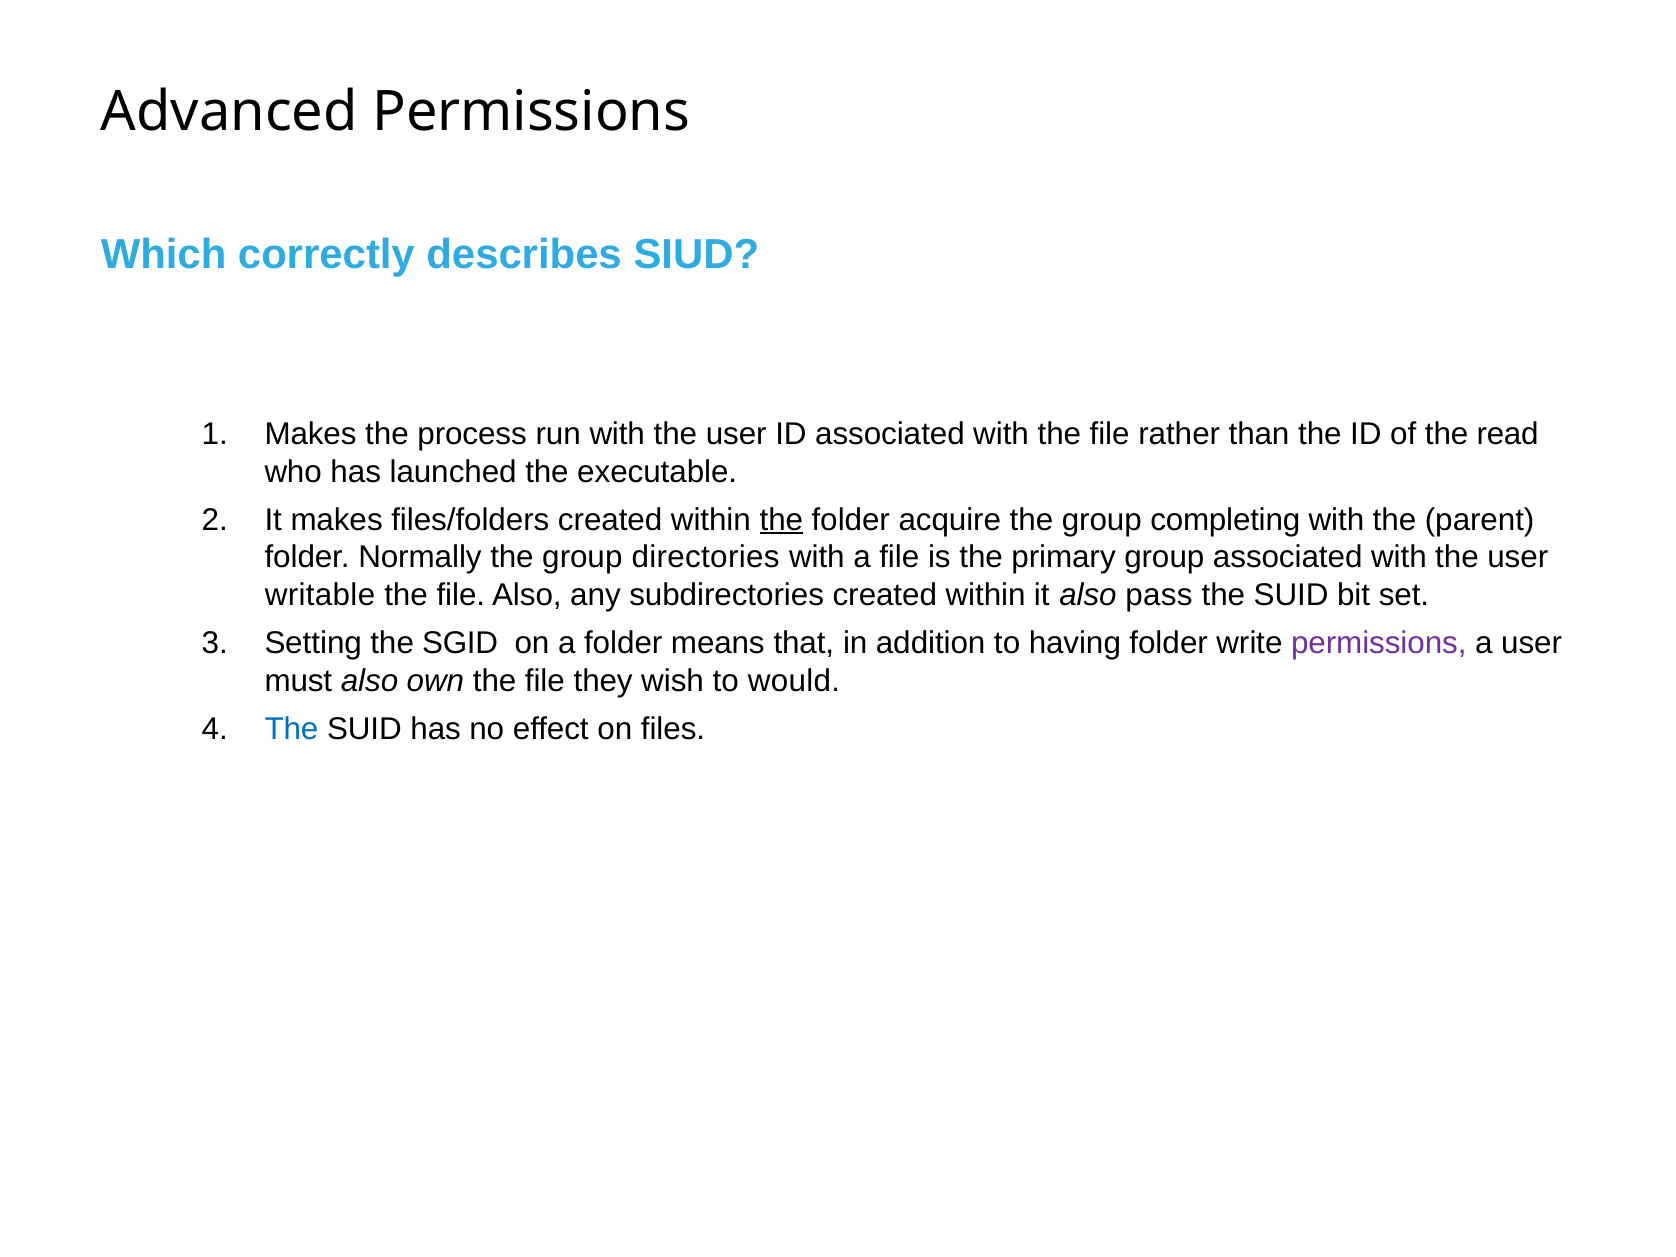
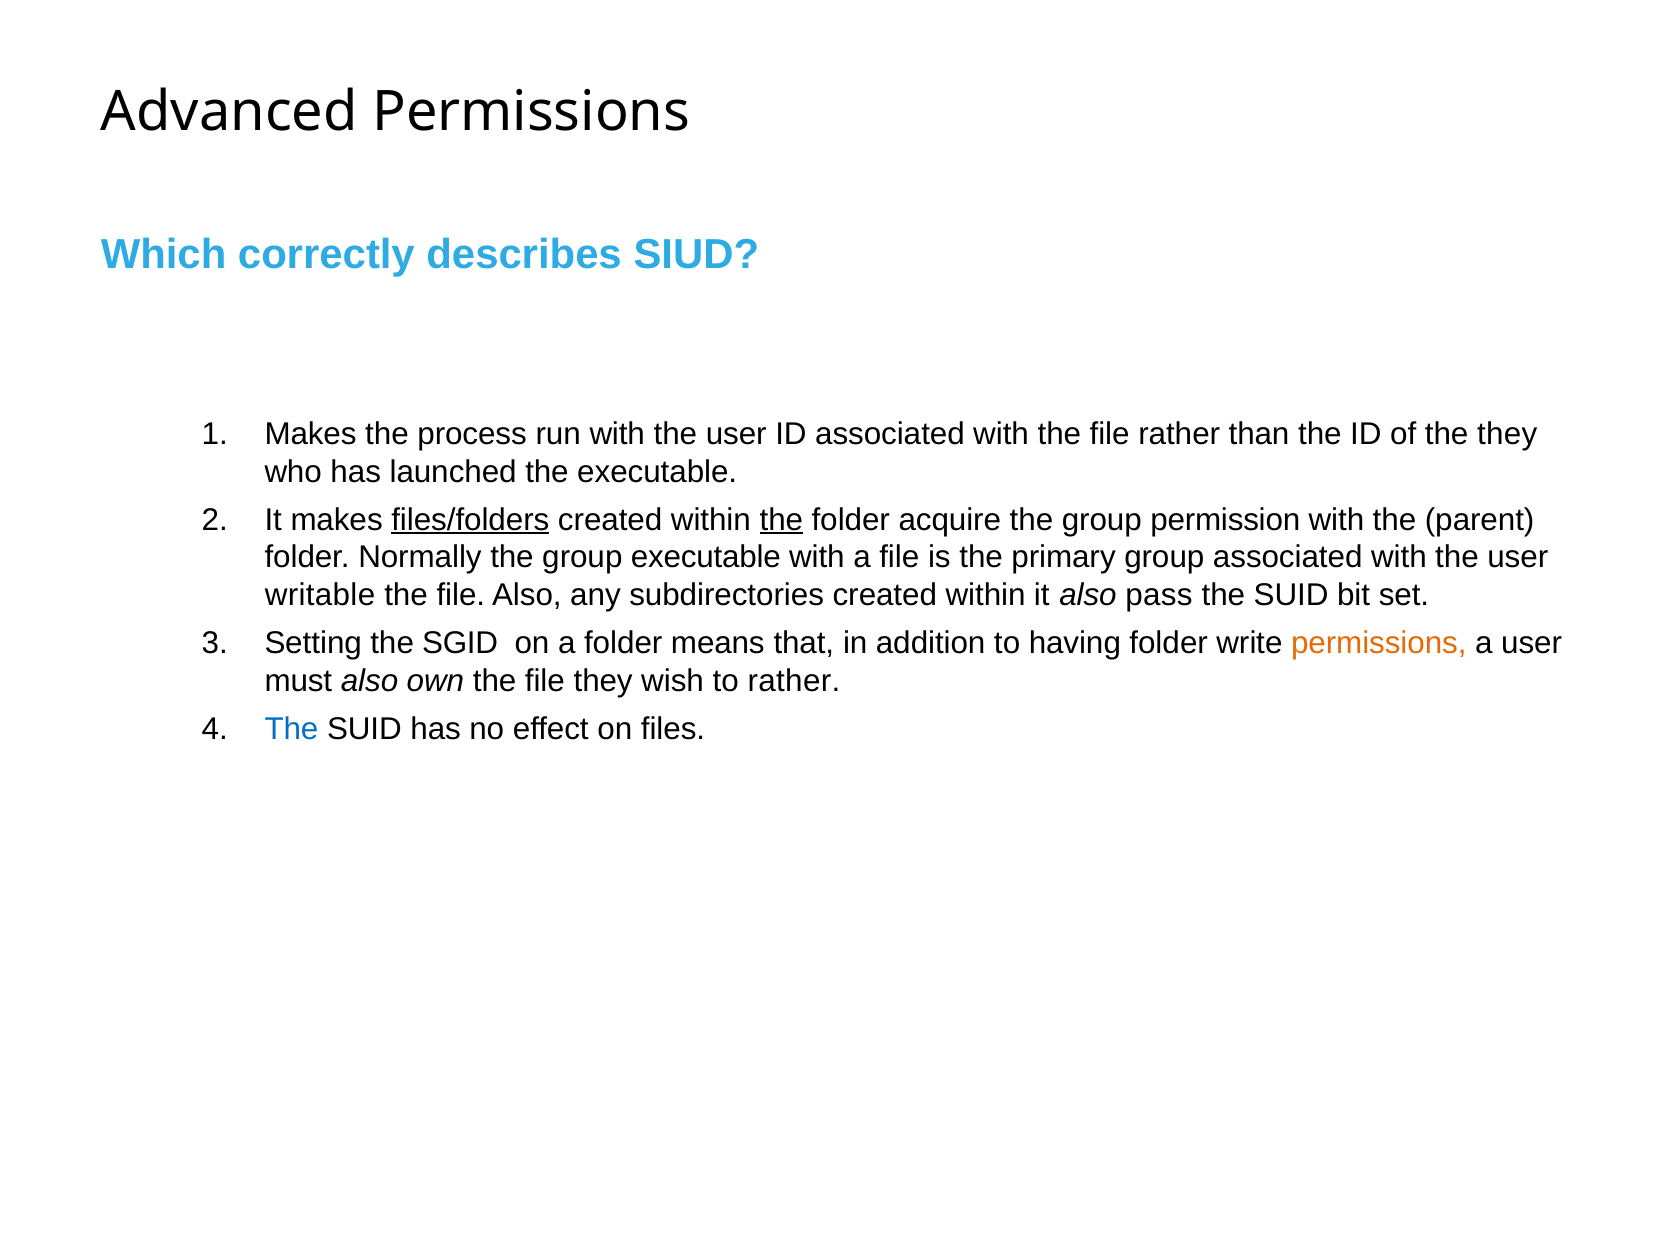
the read: read -> they
files/folders underline: none -> present
completing: completing -> permission
group directories: directories -> executable
permissions at (1379, 643) colour: purple -> orange
to would: would -> rather
